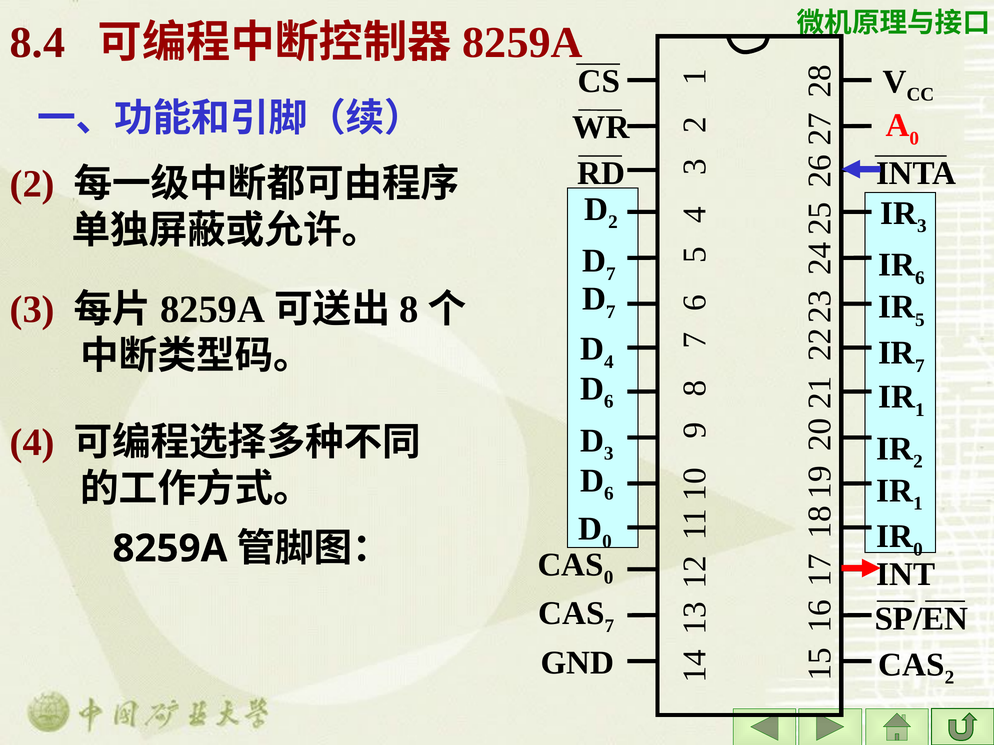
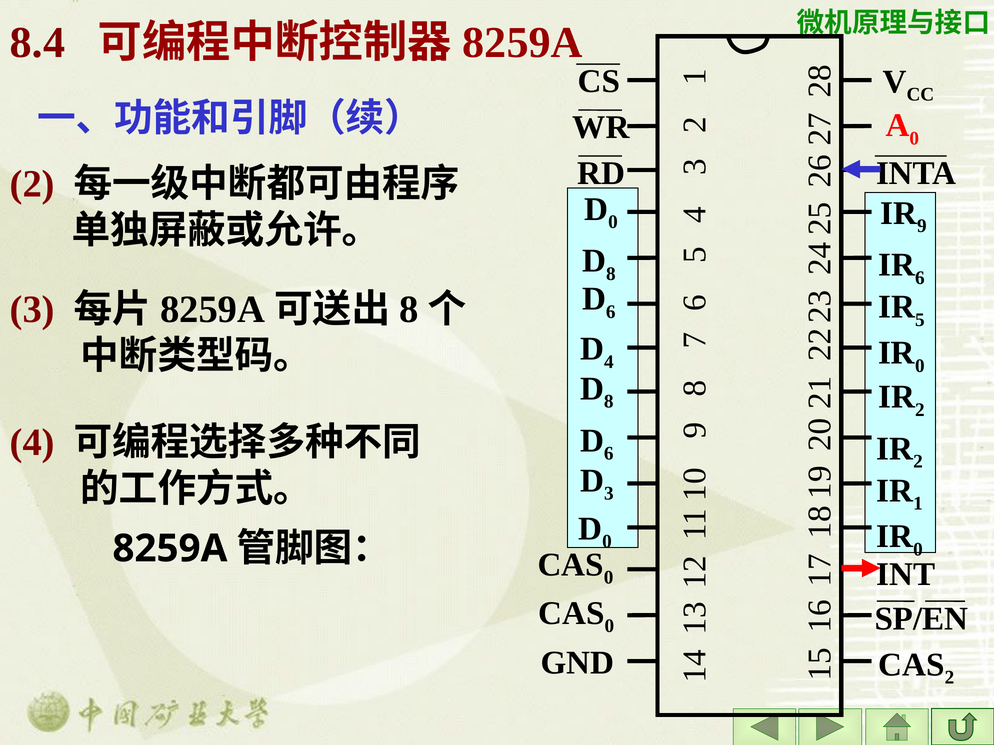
2 at (613, 222): 2 -> 0
3 at (922, 226): 3 -> 9
7 at (611, 274): 7 -> 8
7 at (611, 312): 7 -> 6
7 at (920, 366): 7 -> 0
6 at (609, 402): 6 -> 8
1 at (920, 410): 1 -> 2
3 at (609, 454): 3 -> 6
6 at (609, 494): 6 -> 3
7 at (609, 626): 7 -> 0
